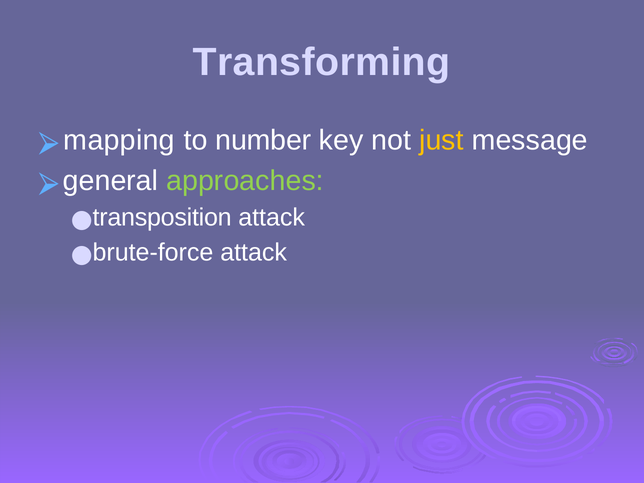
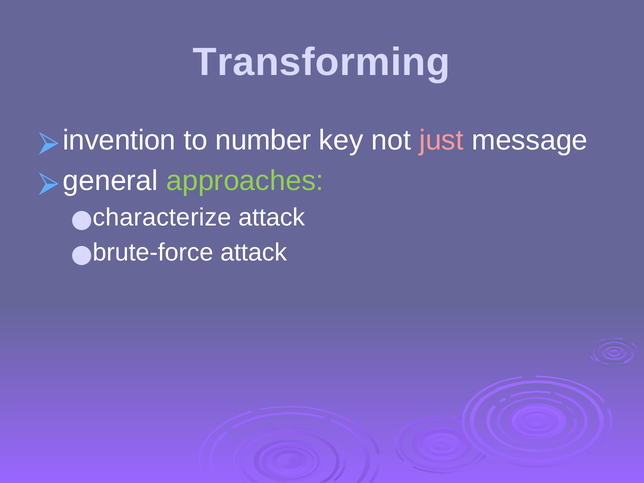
mapping: mapping -> invention
just colour: yellow -> pink
transposition: transposition -> characterize
